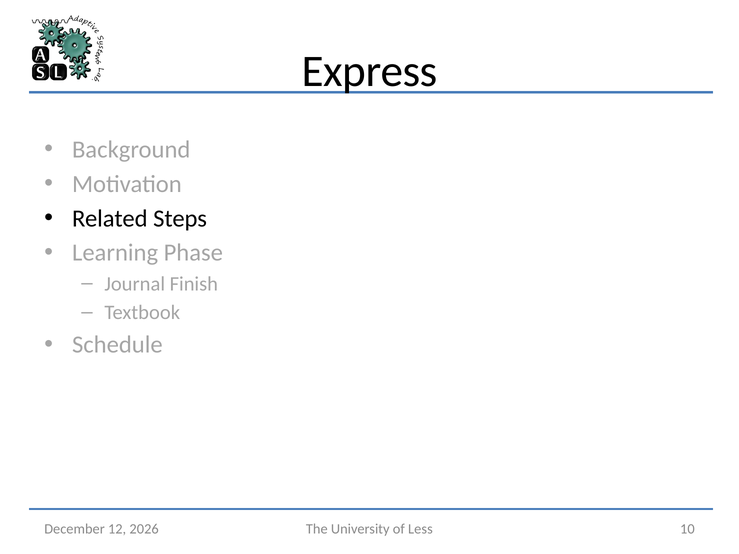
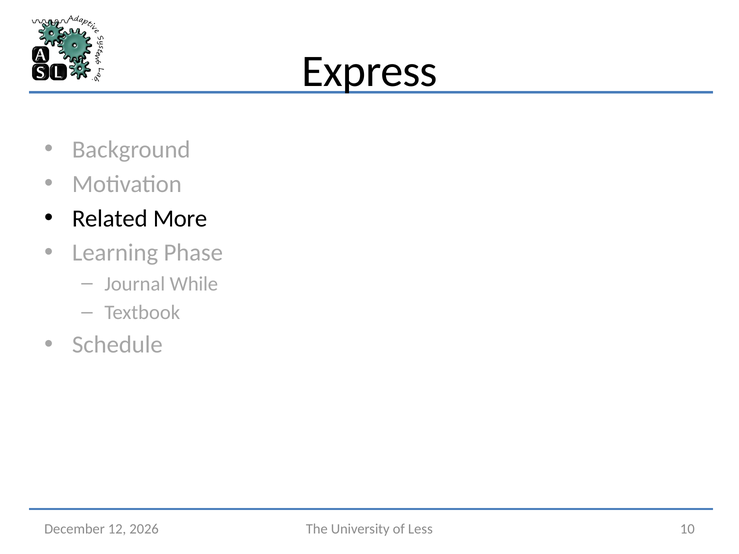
Steps: Steps -> More
Finish: Finish -> While
